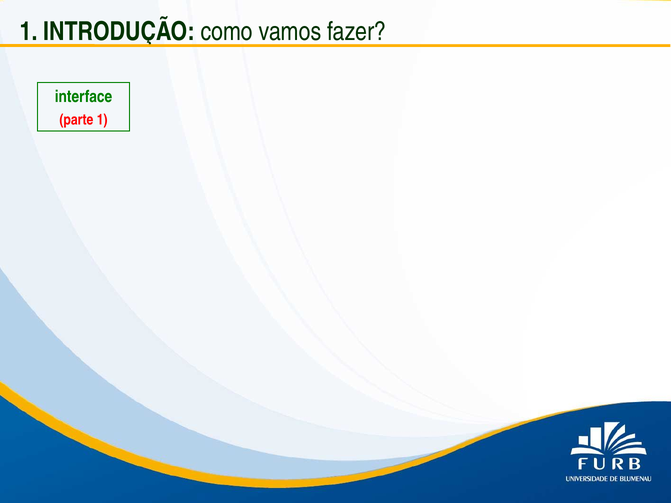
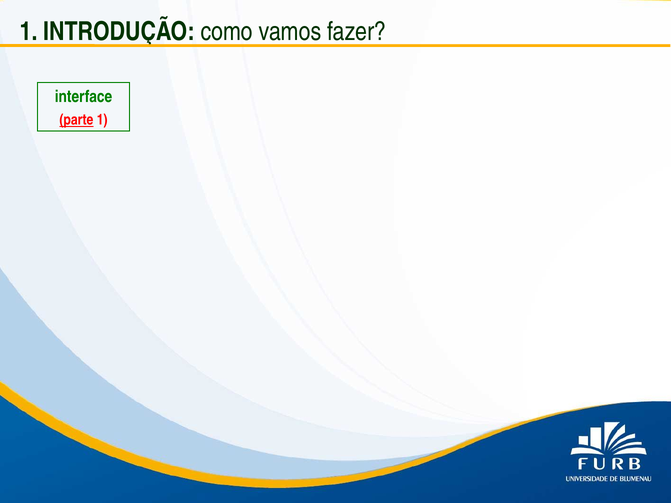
parte underline: none -> present
